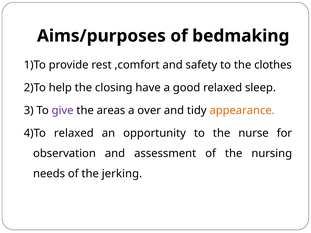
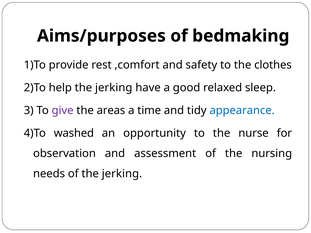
help the closing: closing -> jerking
over: over -> time
appearance colour: orange -> blue
4)To relaxed: relaxed -> washed
